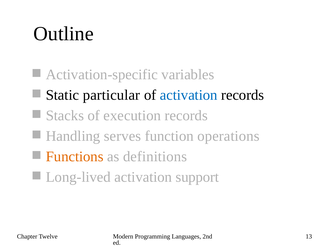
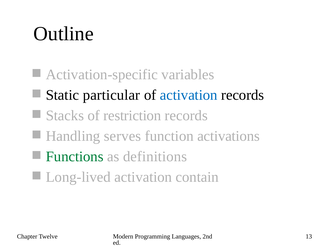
execution: execution -> restriction
operations: operations -> activations
Functions colour: orange -> green
support: support -> contain
